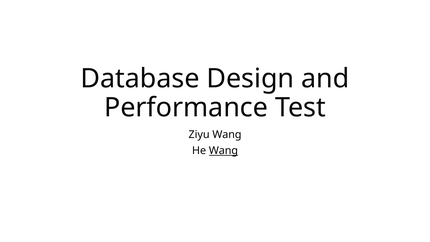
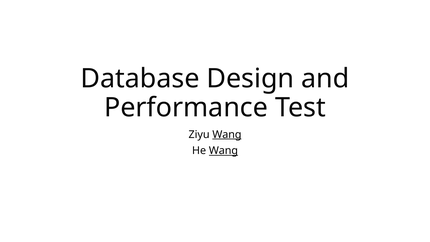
Wang at (227, 134) underline: none -> present
